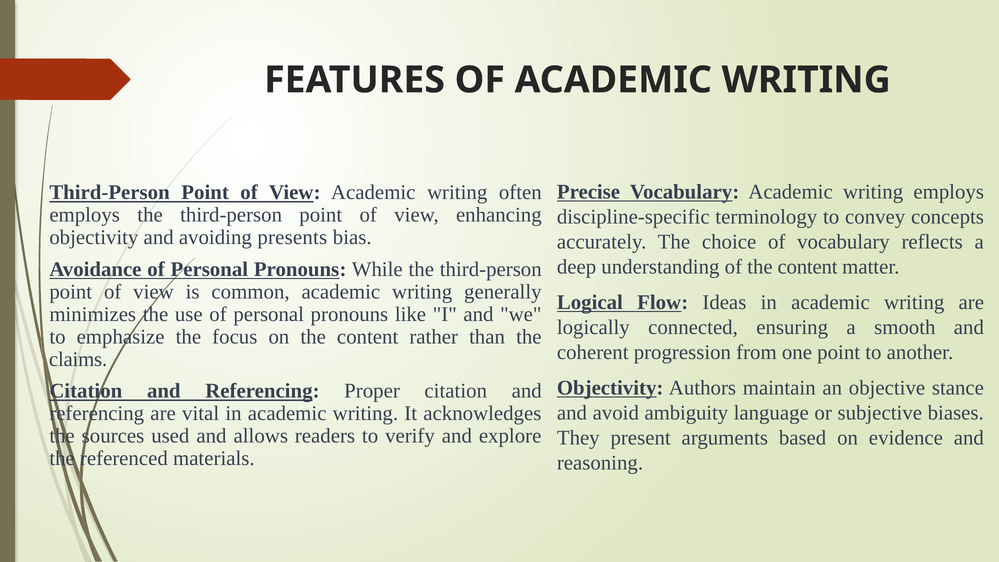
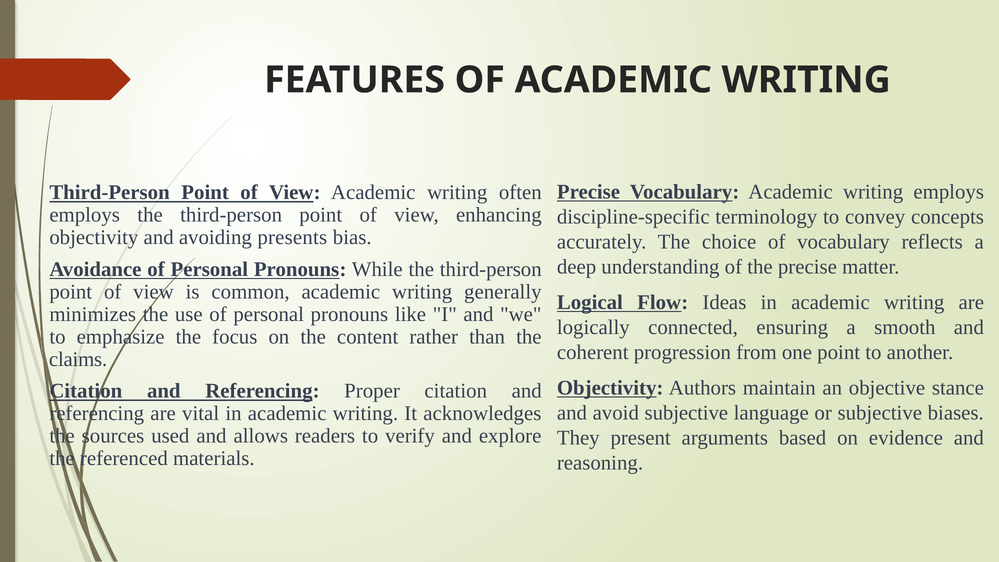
of the content: content -> precise
avoid ambiguity: ambiguity -> subjective
